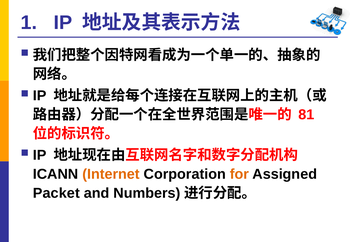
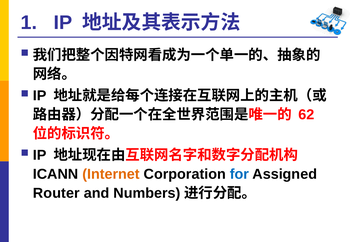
81: 81 -> 62
for colour: orange -> blue
Packet: Packet -> Router
